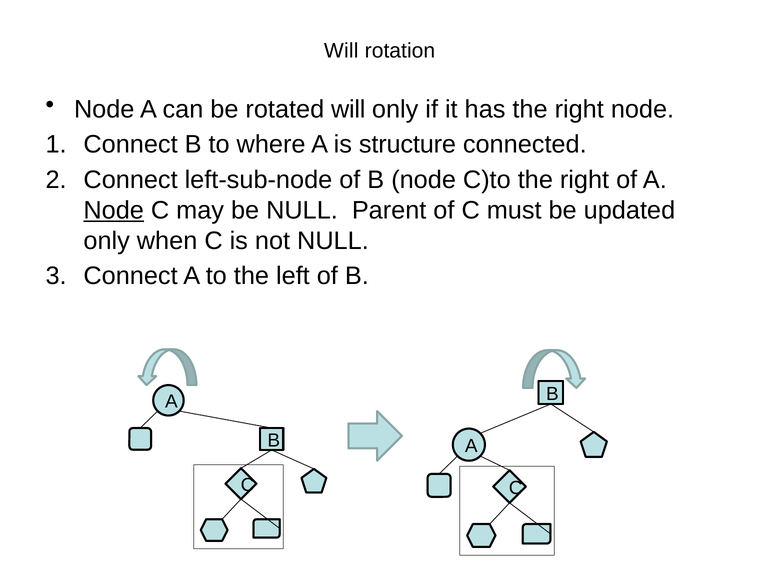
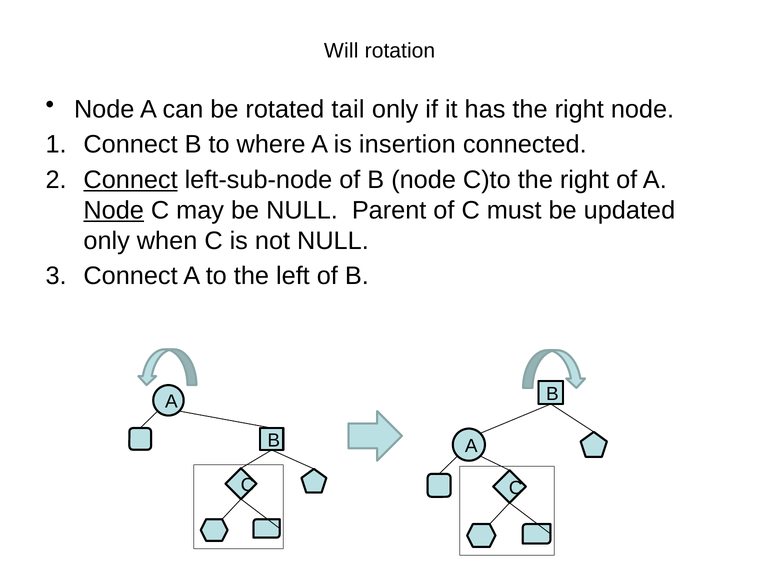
rotated will: will -> tail
structure: structure -> insertion
Connect at (131, 180) underline: none -> present
